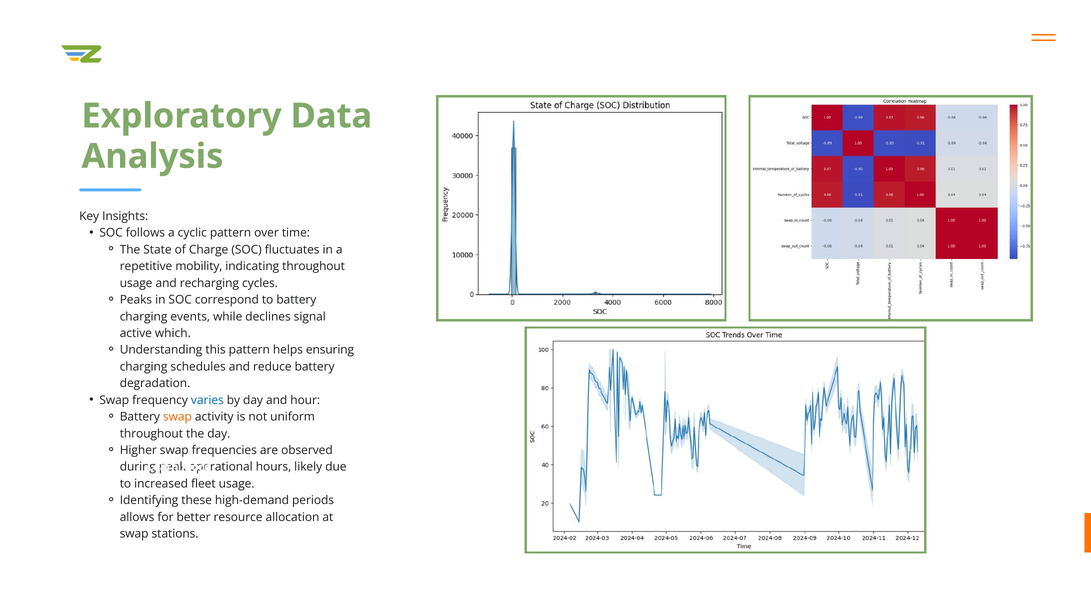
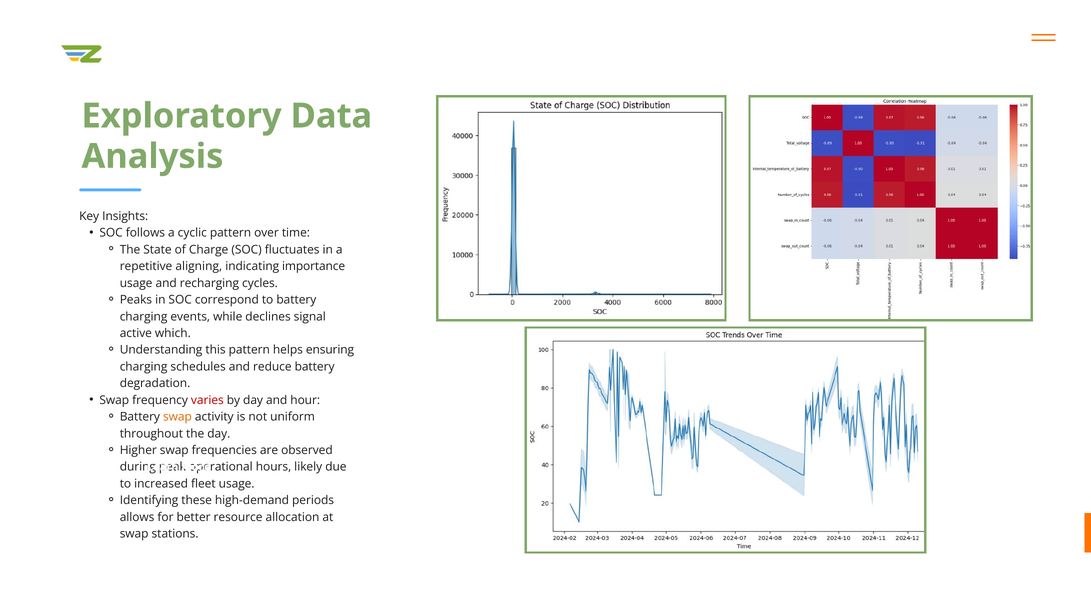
mobility: mobility -> aligning
indicating throughout: throughout -> importance
varies colour: blue -> red
